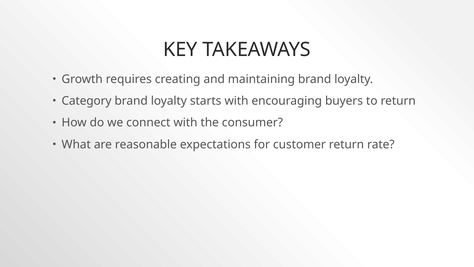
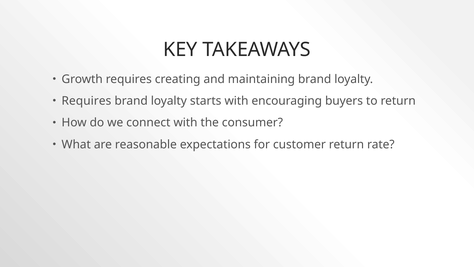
Category at (87, 101): Category -> Requires
